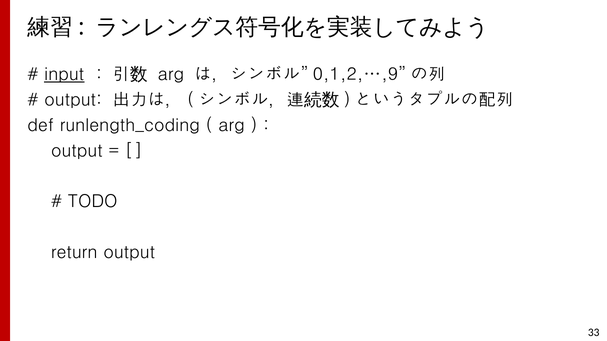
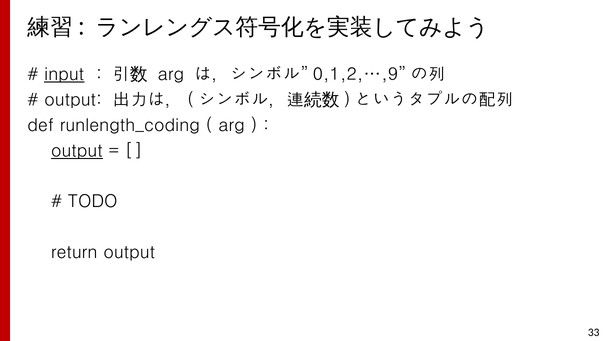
output at (77, 151) underline: none -> present
